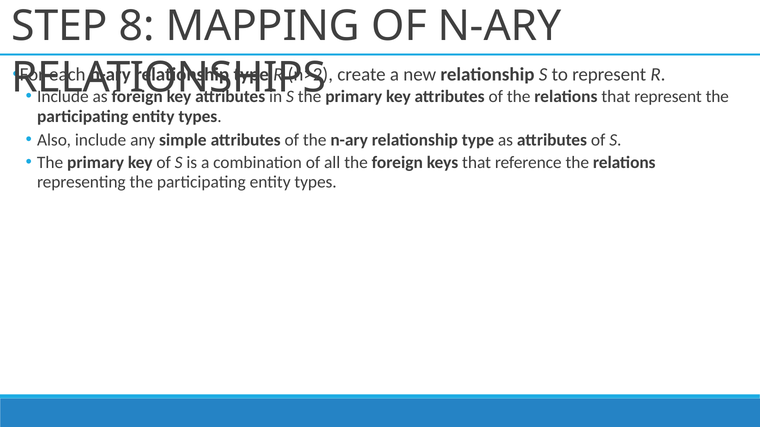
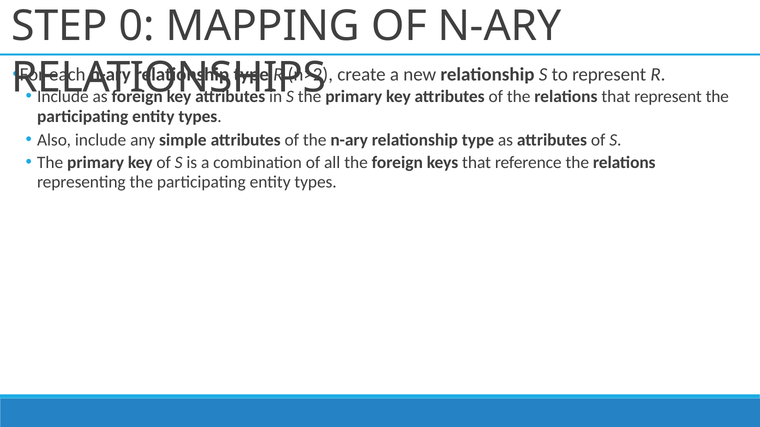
8: 8 -> 0
